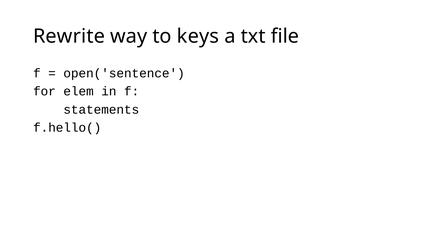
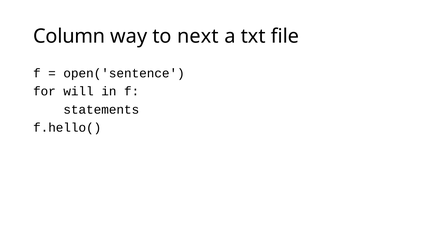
Rewrite: Rewrite -> Column
keys: keys -> next
elem: elem -> will
